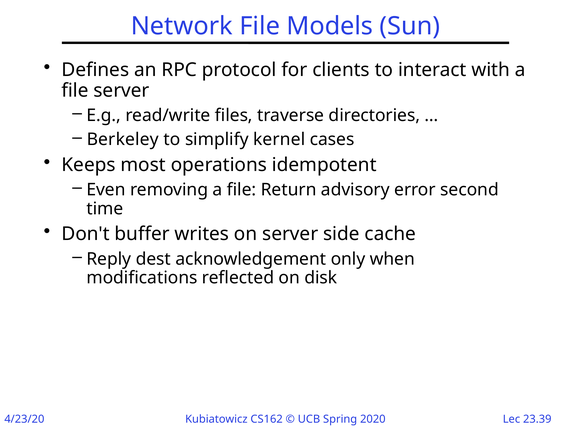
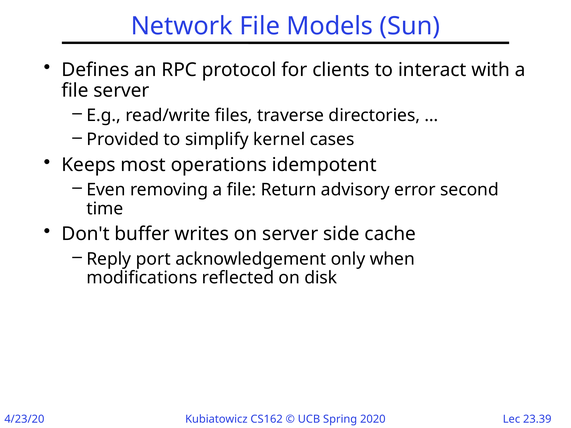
Berkeley: Berkeley -> Provided
dest: dest -> port
